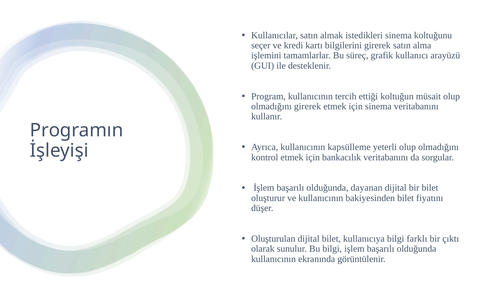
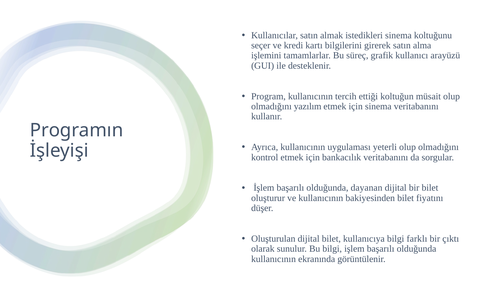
olmadığını girerek: girerek -> yazılım
kapsülleme: kapsülleme -> uygulaması
